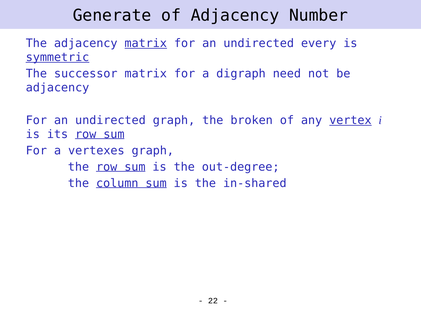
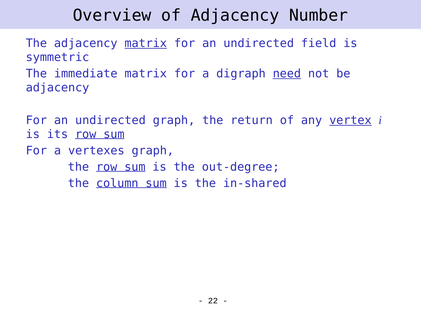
Generate: Generate -> Overview
every: every -> field
symmetric underline: present -> none
successor: successor -> immediate
need underline: none -> present
broken: broken -> return
